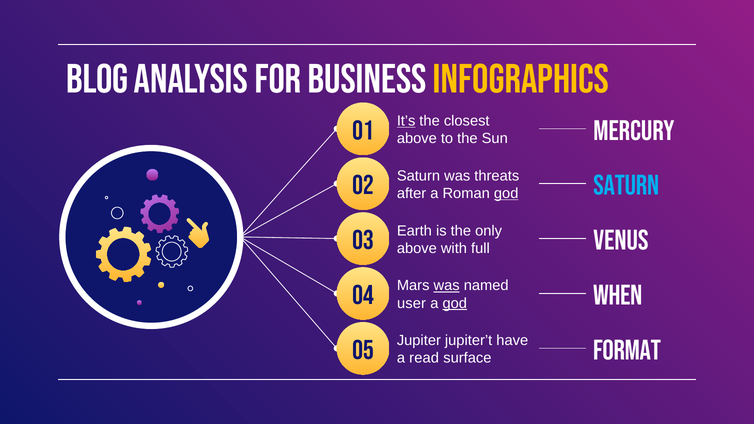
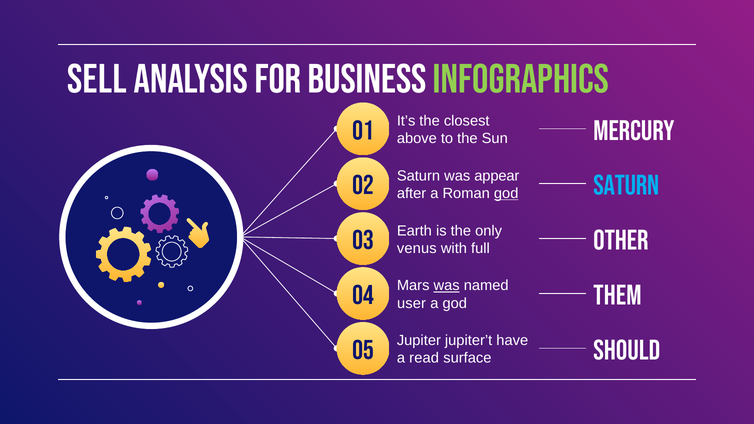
BLOG: BLOG -> SELL
INFOGRAPHICS colour: yellow -> light green
It’s underline: present -> none
threats: threats -> appear
VENUS: VENUS -> OTHER
above at (417, 248): above -> venus
WHEN: WHEN -> THEM
god at (455, 303) underline: present -> none
FORMAT: FORMAT -> SHOULD
